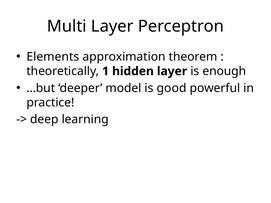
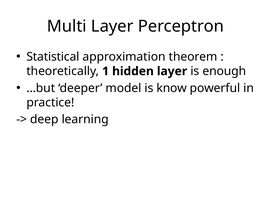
Elements: Elements -> Statistical
good: good -> know
